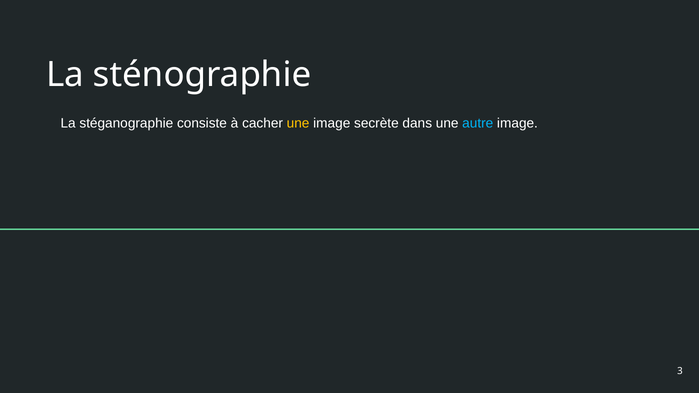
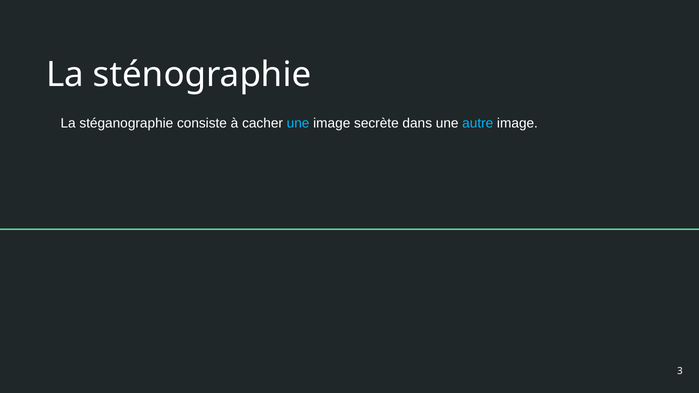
une at (298, 123) colour: yellow -> light blue
